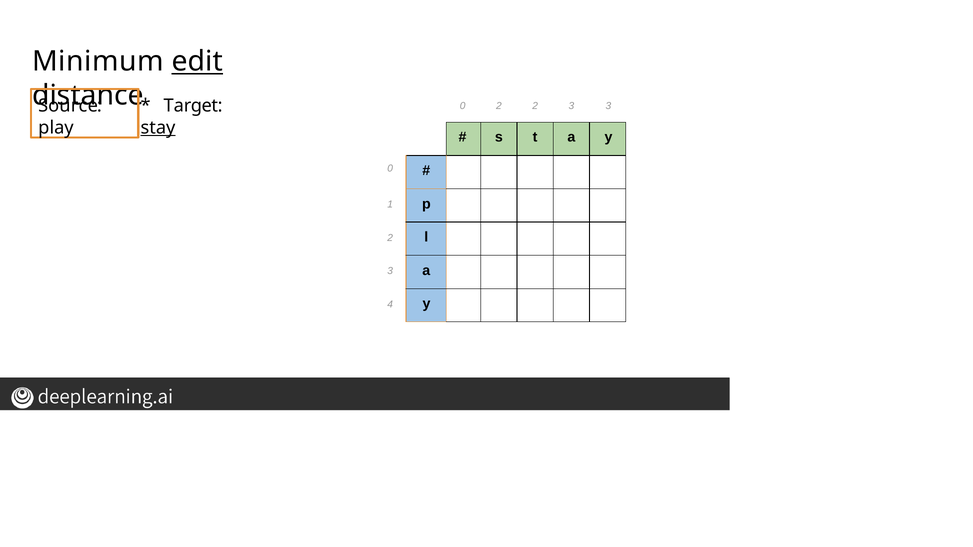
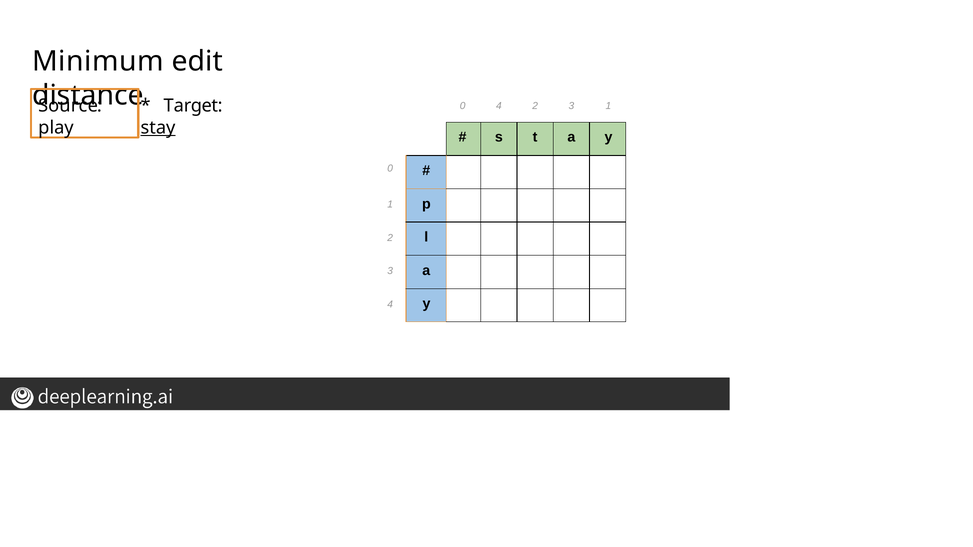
edit underline: present -> none
0 2: 2 -> 4
3 3: 3 -> 1
